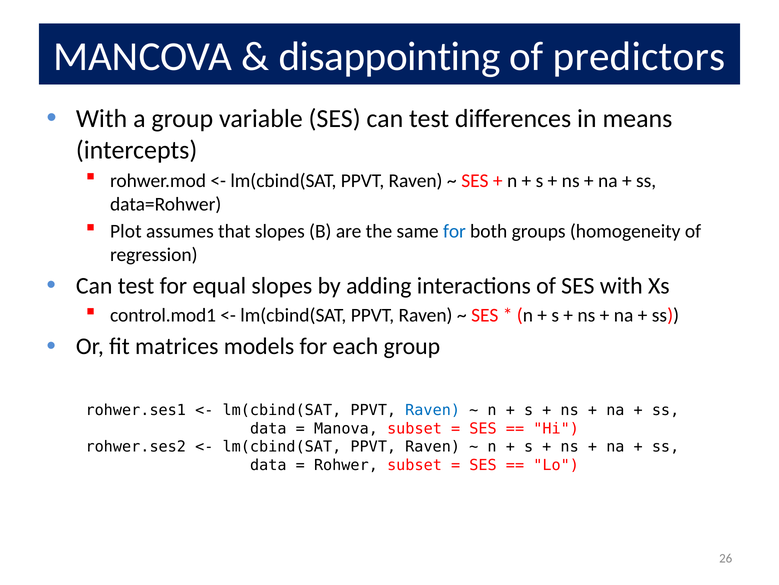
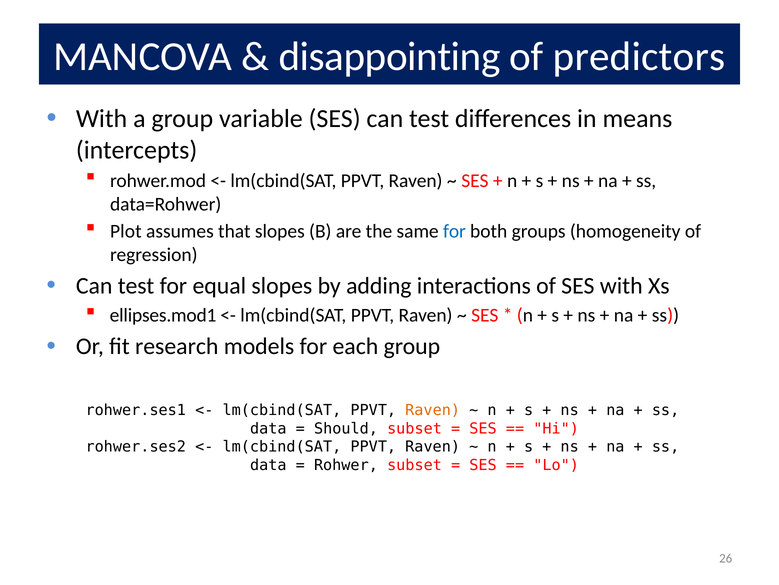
control.mod1: control.mod1 -> ellipses.mod1
matrices: matrices -> research
Raven at (433, 410) colour: blue -> orange
Manova: Manova -> Should
